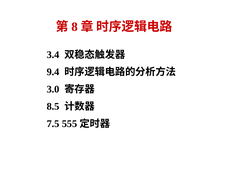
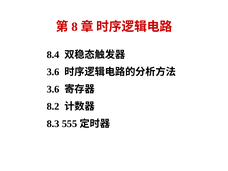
3.4: 3.4 -> 8.4
9.4 at (53, 72): 9.4 -> 3.6
3.0 at (53, 89): 3.0 -> 3.6
8.5: 8.5 -> 8.2
7.5: 7.5 -> 8.3
